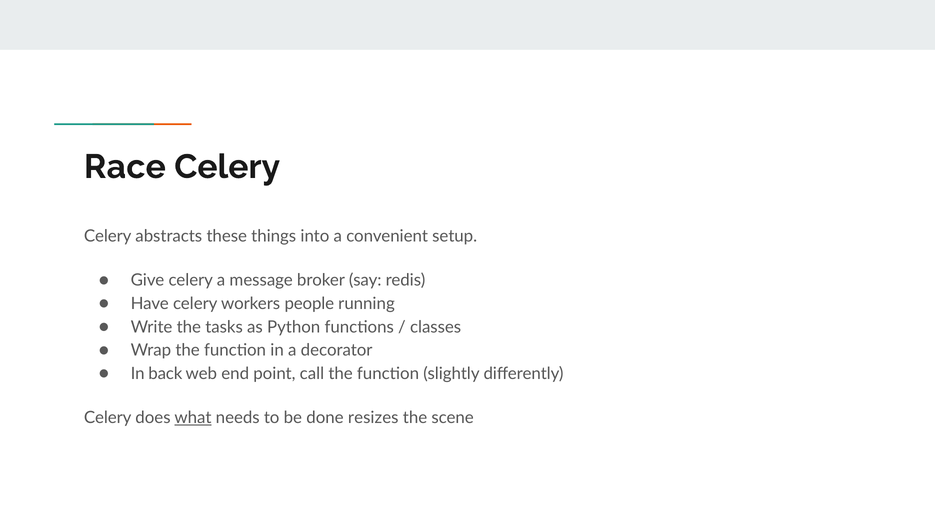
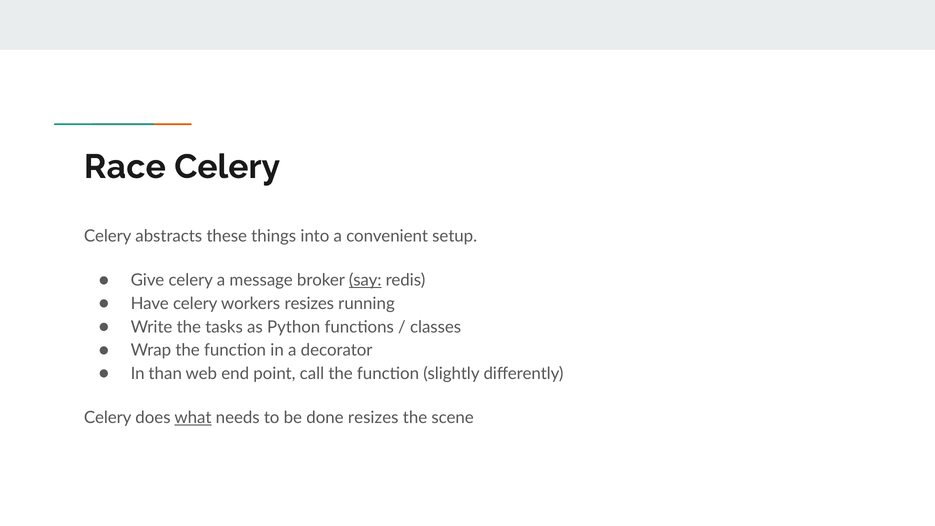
say underline: none -> present
workers people: people -> resizes
back: back -> than
